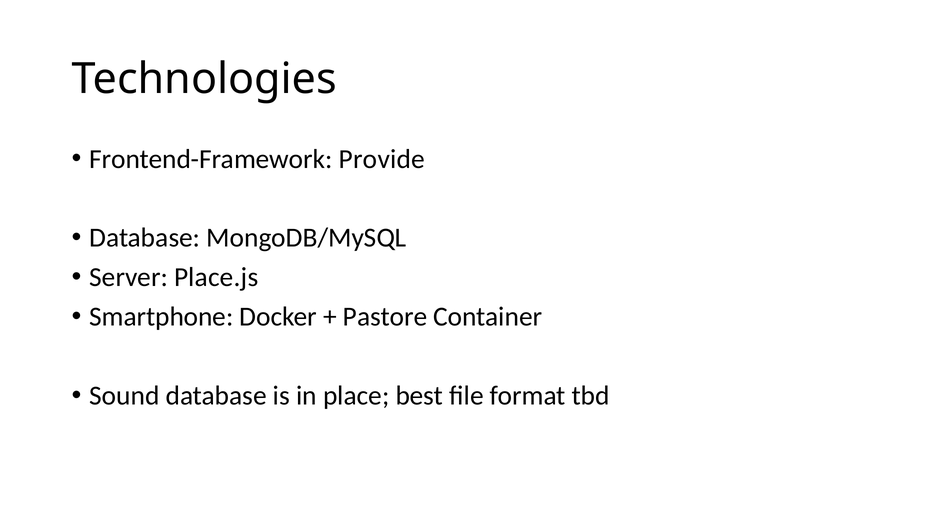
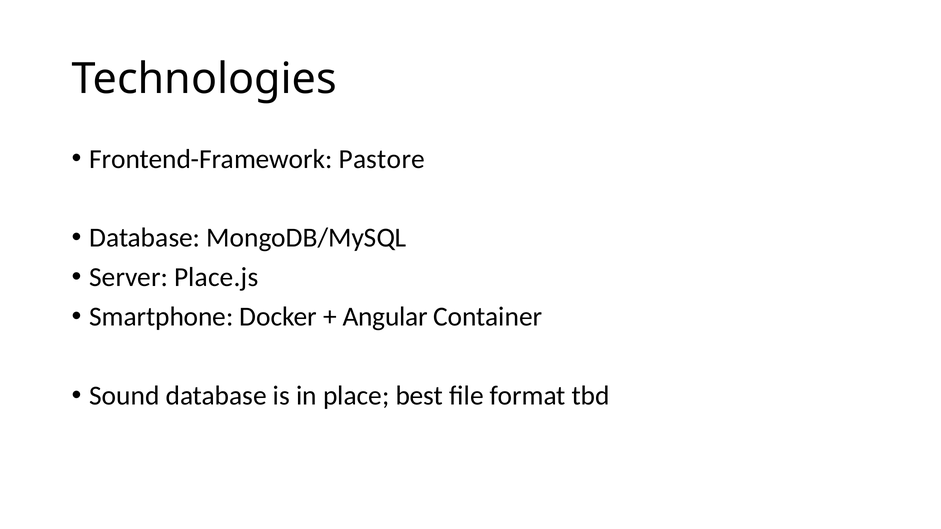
Provide: Provide -> Pastore
Pastore: Pastore -> Angular
